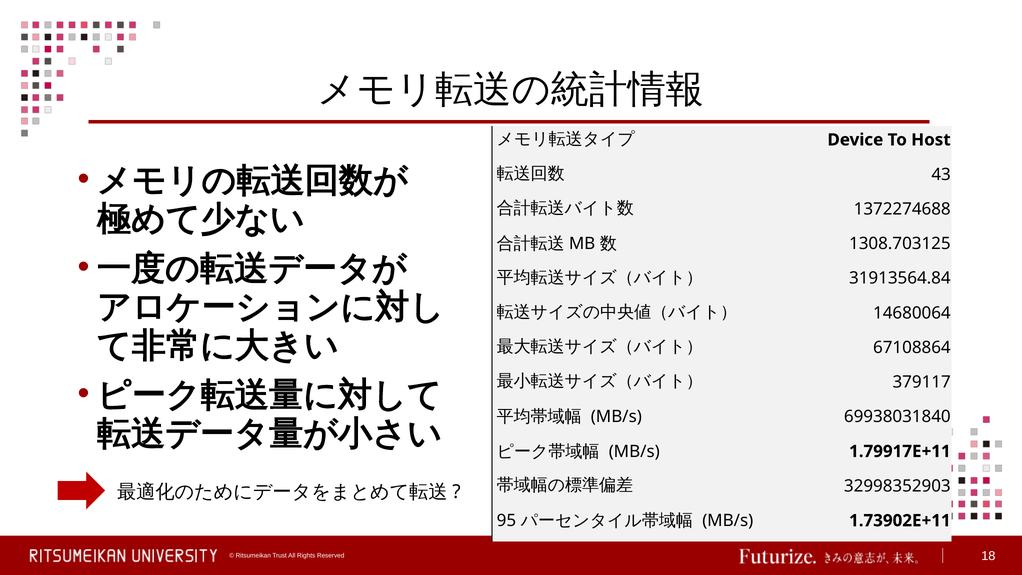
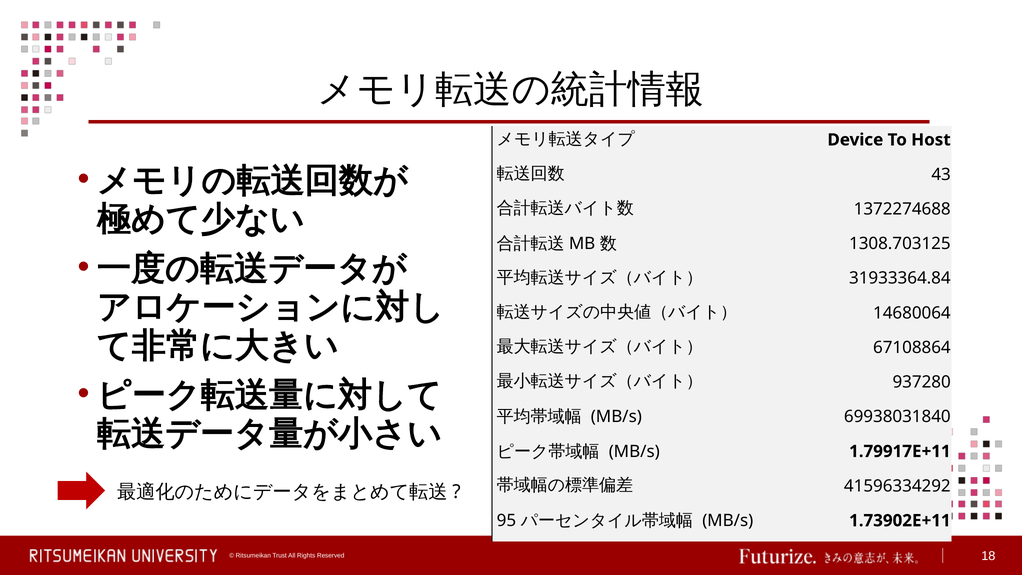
31913564.84: 31913564.84 -> 31933364.84
379117: 379117 -> 937280
32998352903: 32998352903 -> 41596334292
